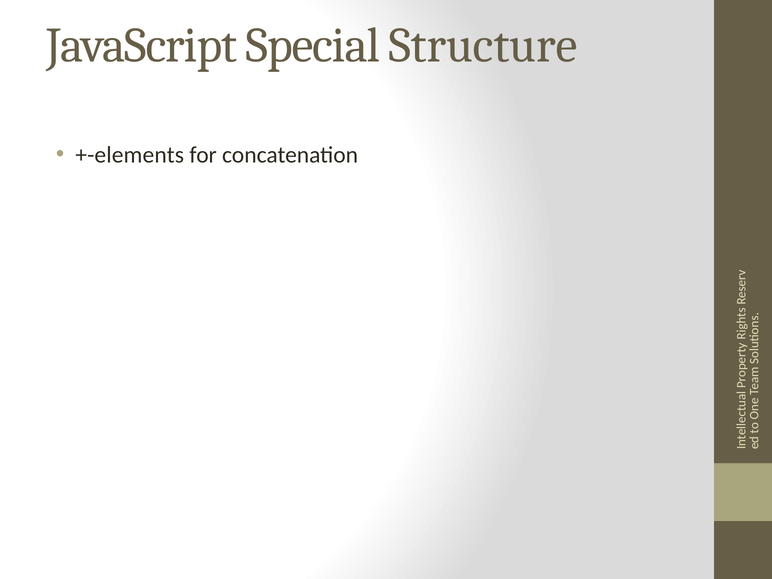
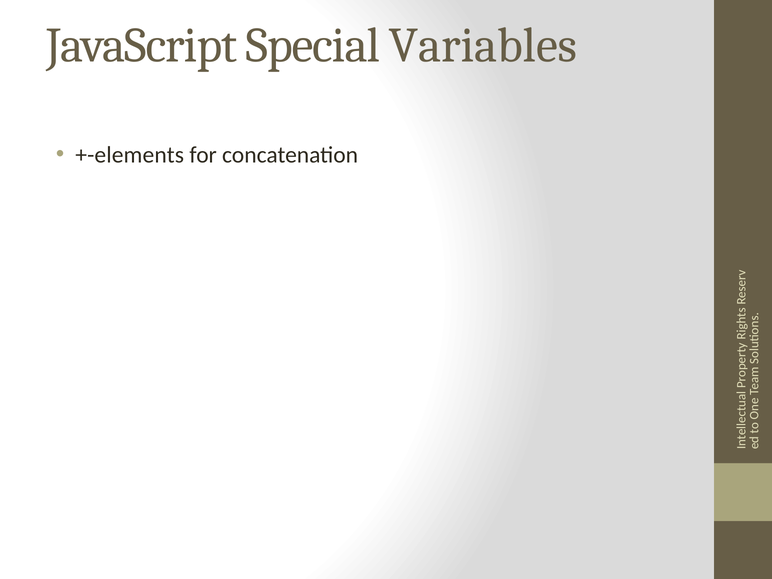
Structure: Structure -> Variables
